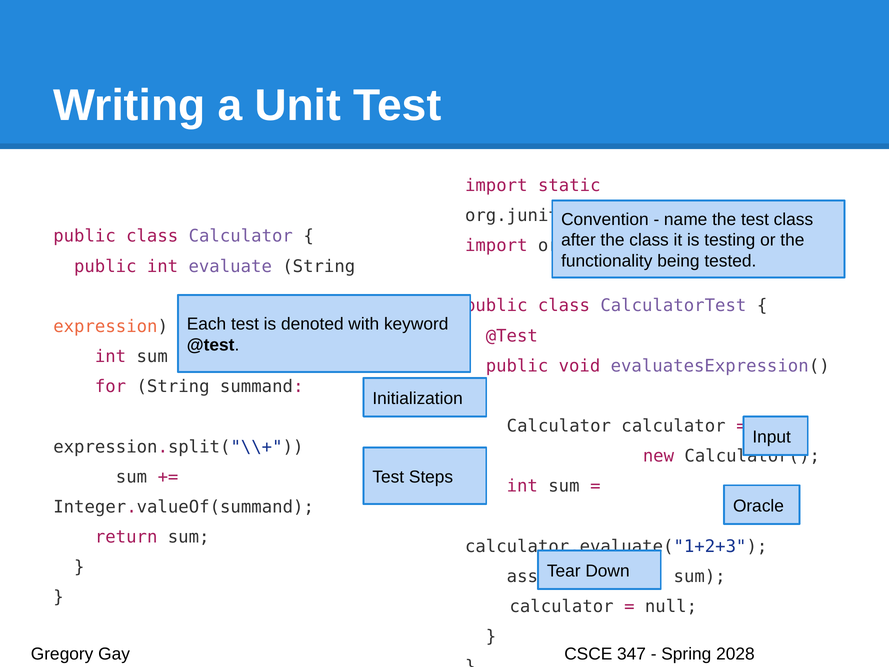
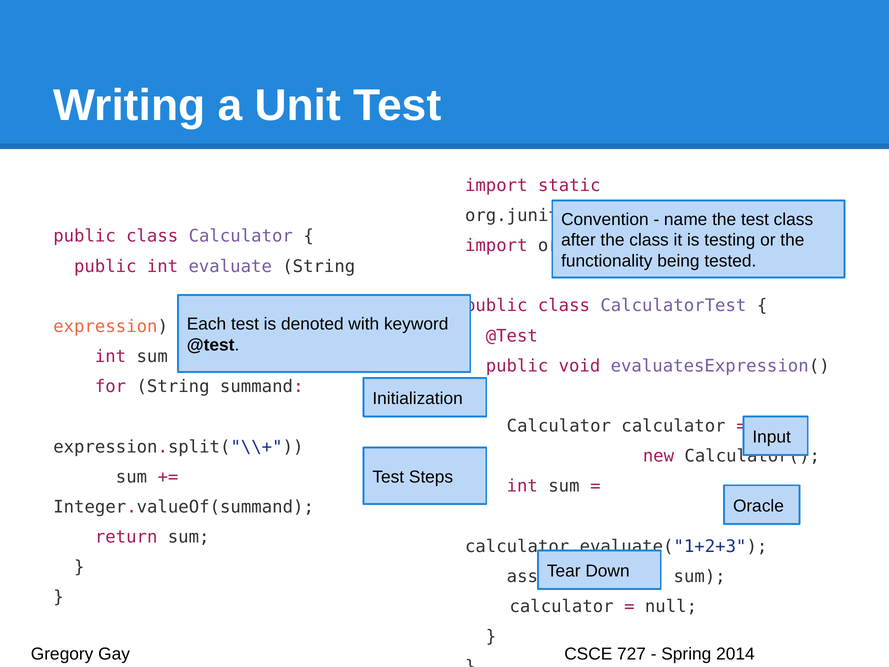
347: 347 -> 727
2028: 2028 -> 2014
